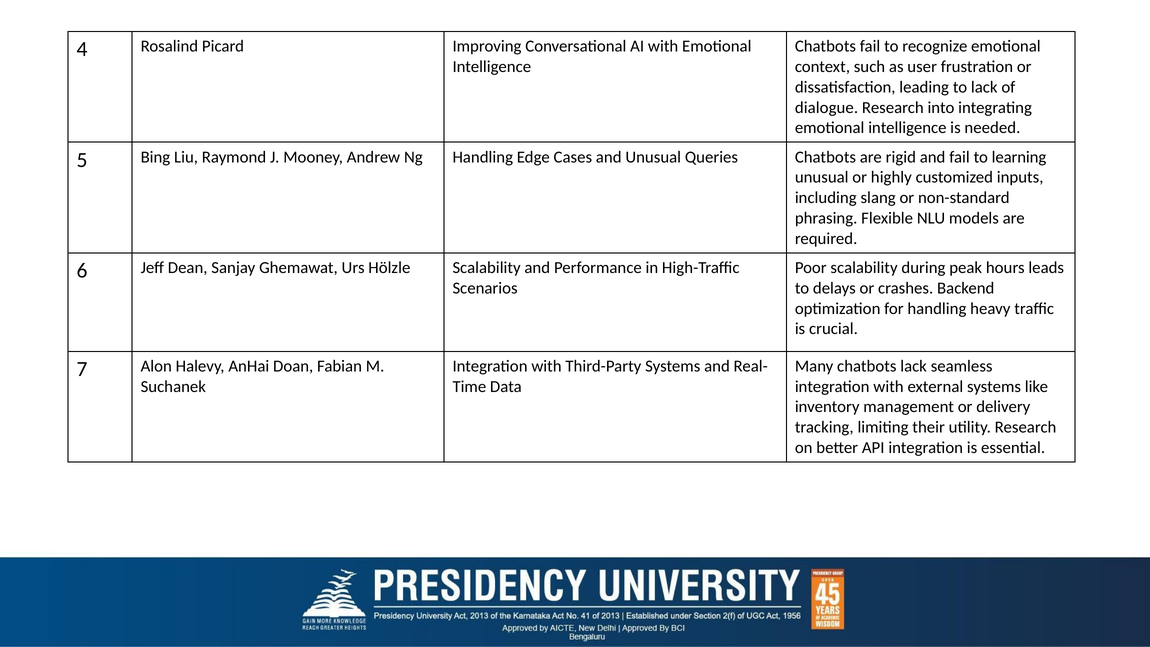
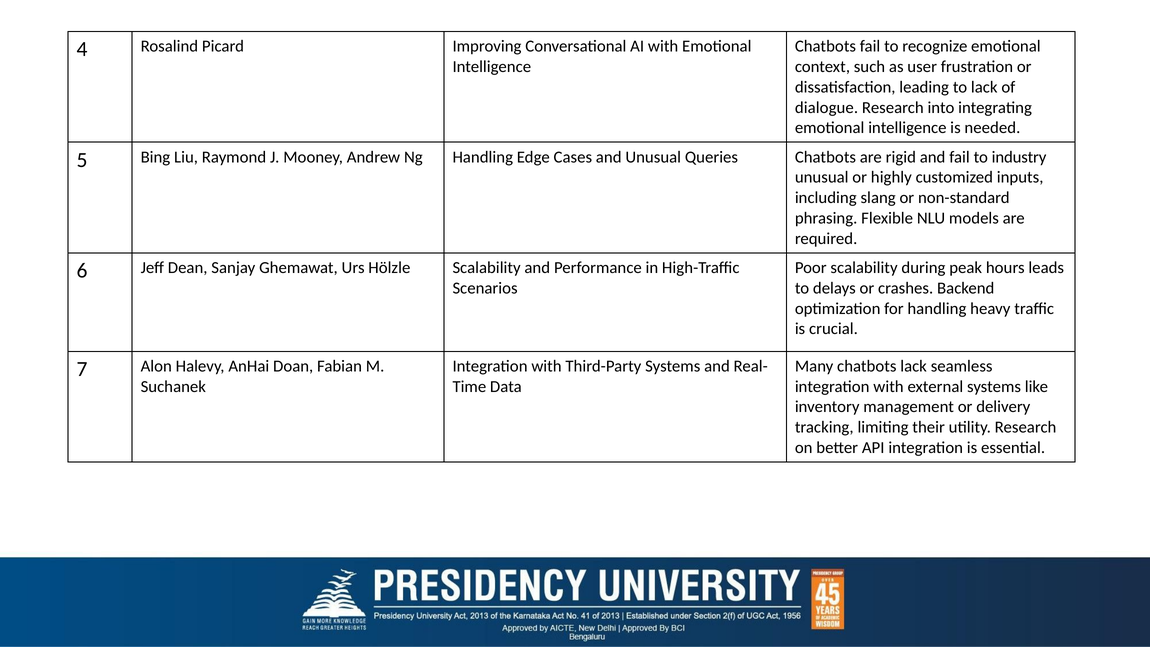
learning: learning -> industry
